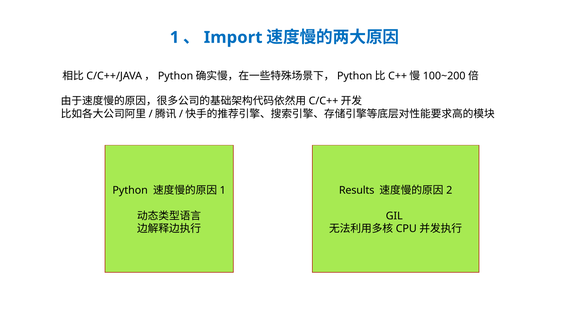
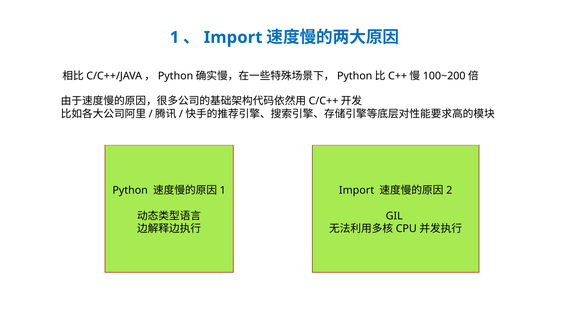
Results at (357, 190): Results -> Import
